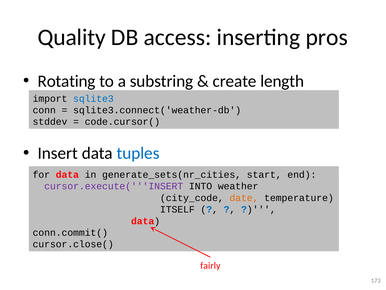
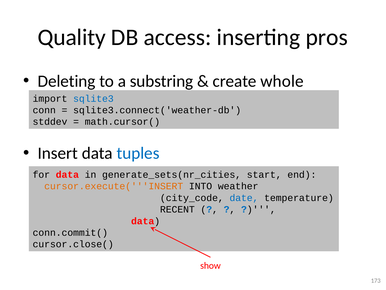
Rotating: Rotating -> Deleting
length: length -> whole
code.cursor(: code.cursor( -> math.cursor(
cursor.execute('''INSERT colour: purple -> orange
date colour: orange -> blue
ITSELF: ITSELF -> RECENT
fairly: fairly -> show
